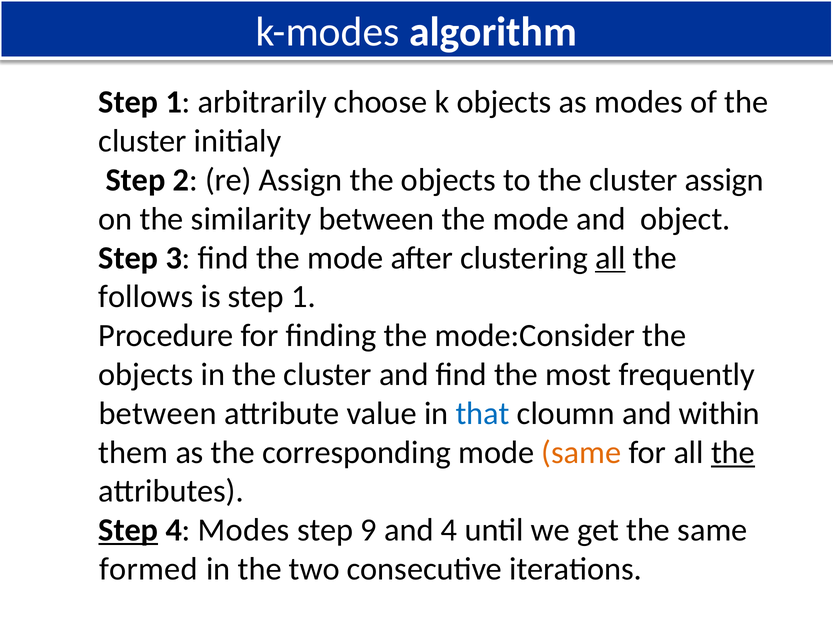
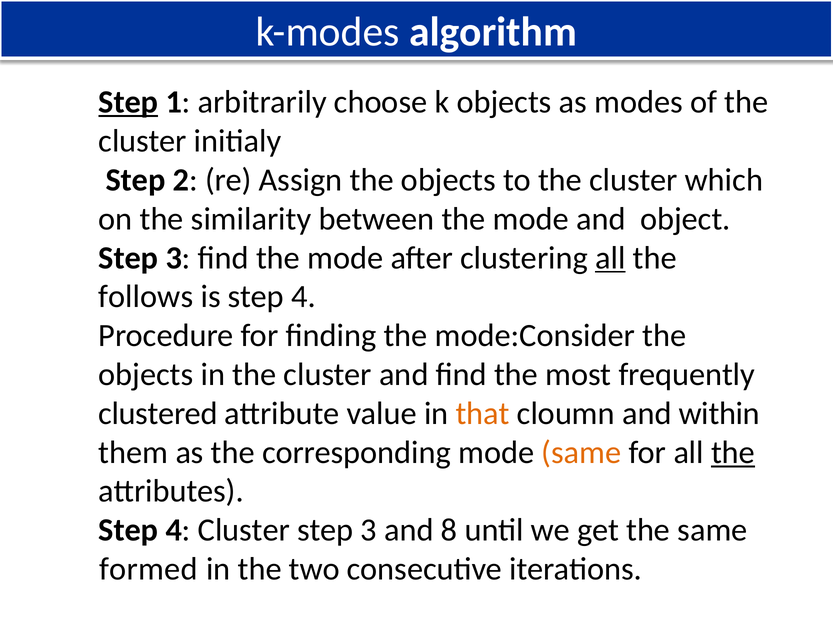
Step at (128, 102) underline: none -> present
cluster assign: assign -> which
is step 1: 1 -> 4
between at (158, 413): between -> clustered
that colour: blue -> orange
Step at (128, 530) underline: present -> none
4 Modes: Modes -> Cluster
9 at (369, 530): 9 -> 3
and 4: 4 -> 8
